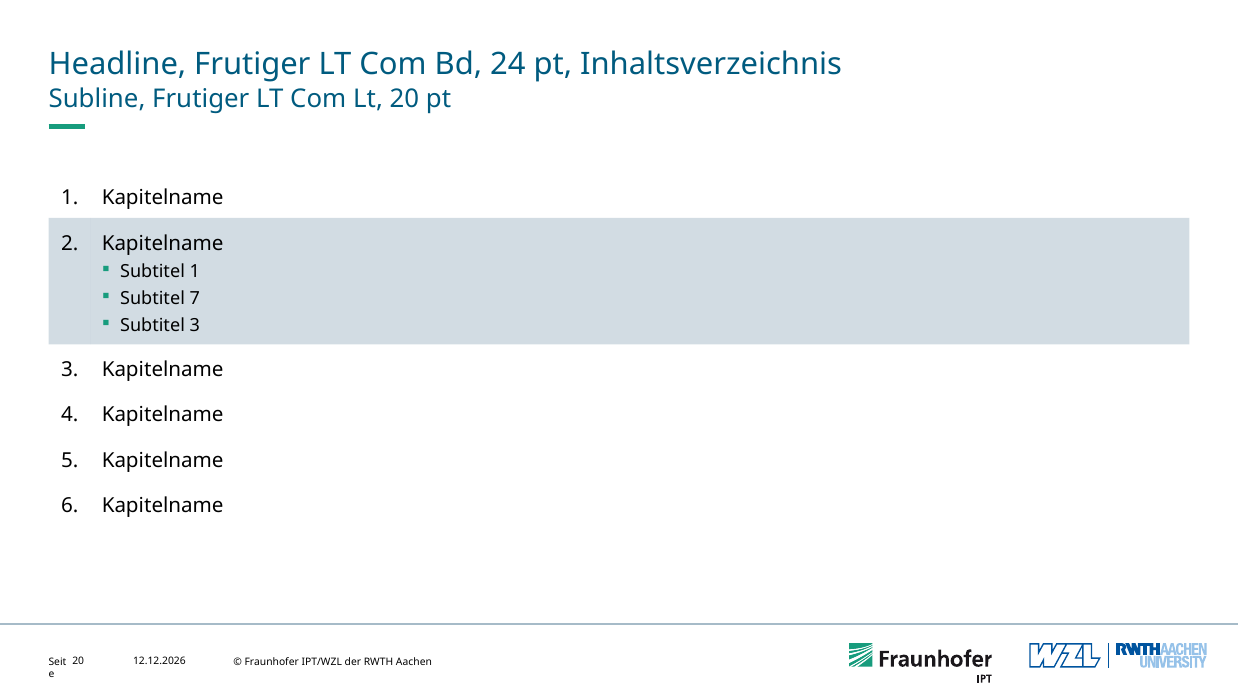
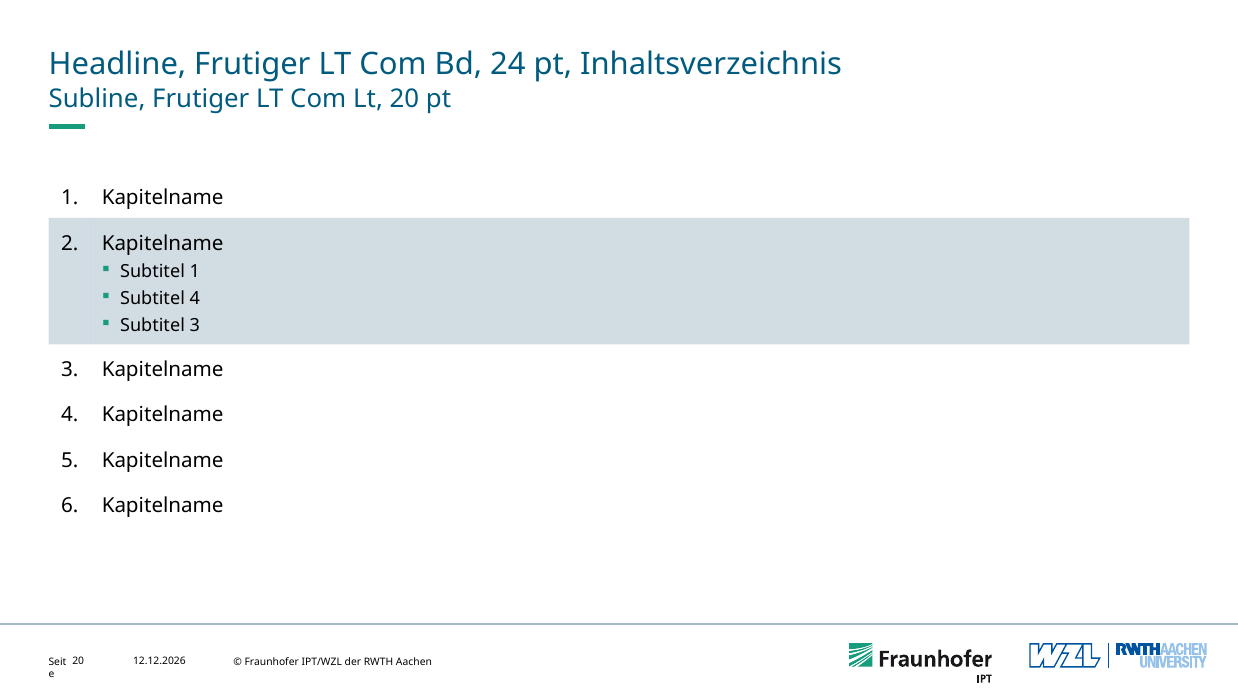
Subtitel 7: 7 -> 4
